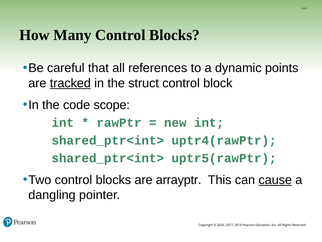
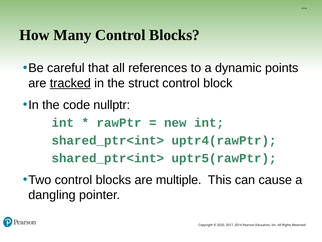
scope: scope -> nullptr
arrayptr: arrayptr -> multiple
cause underline: present -> none
